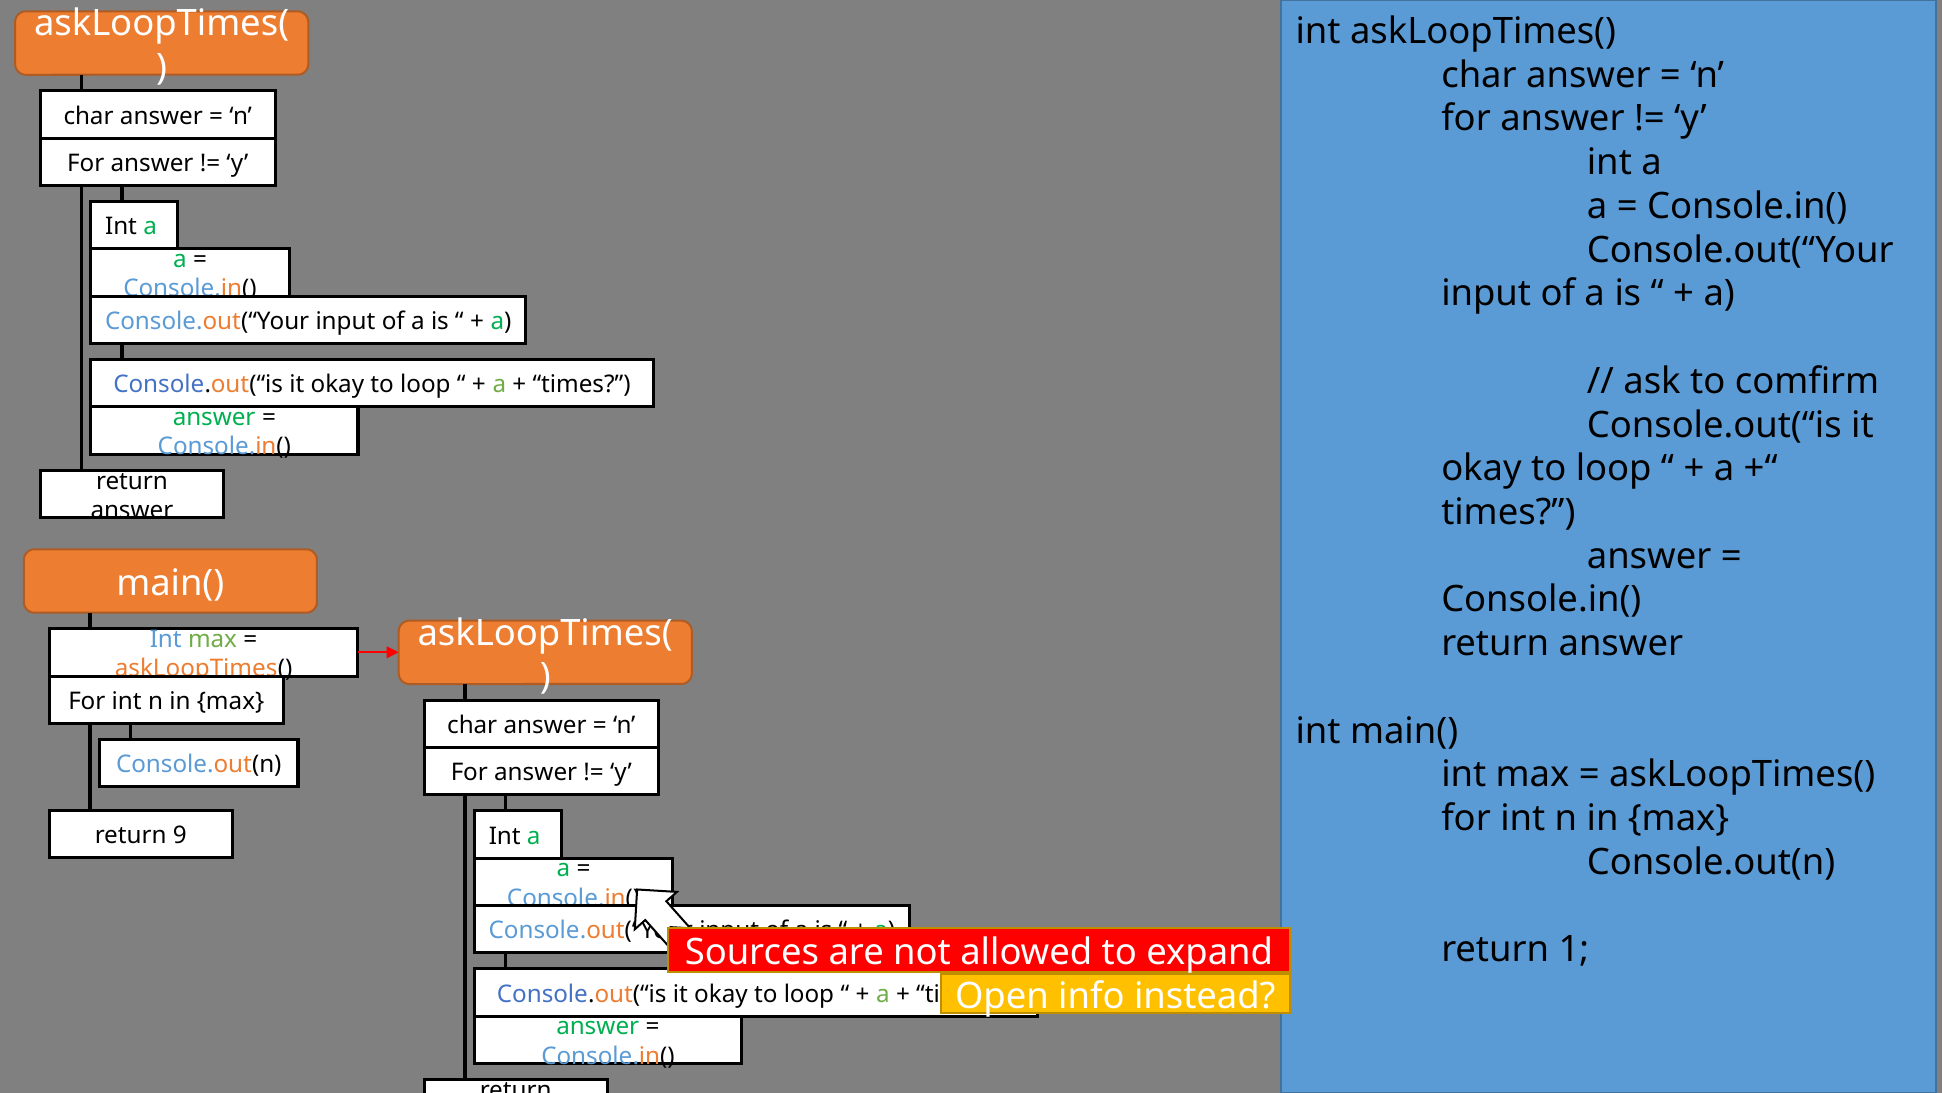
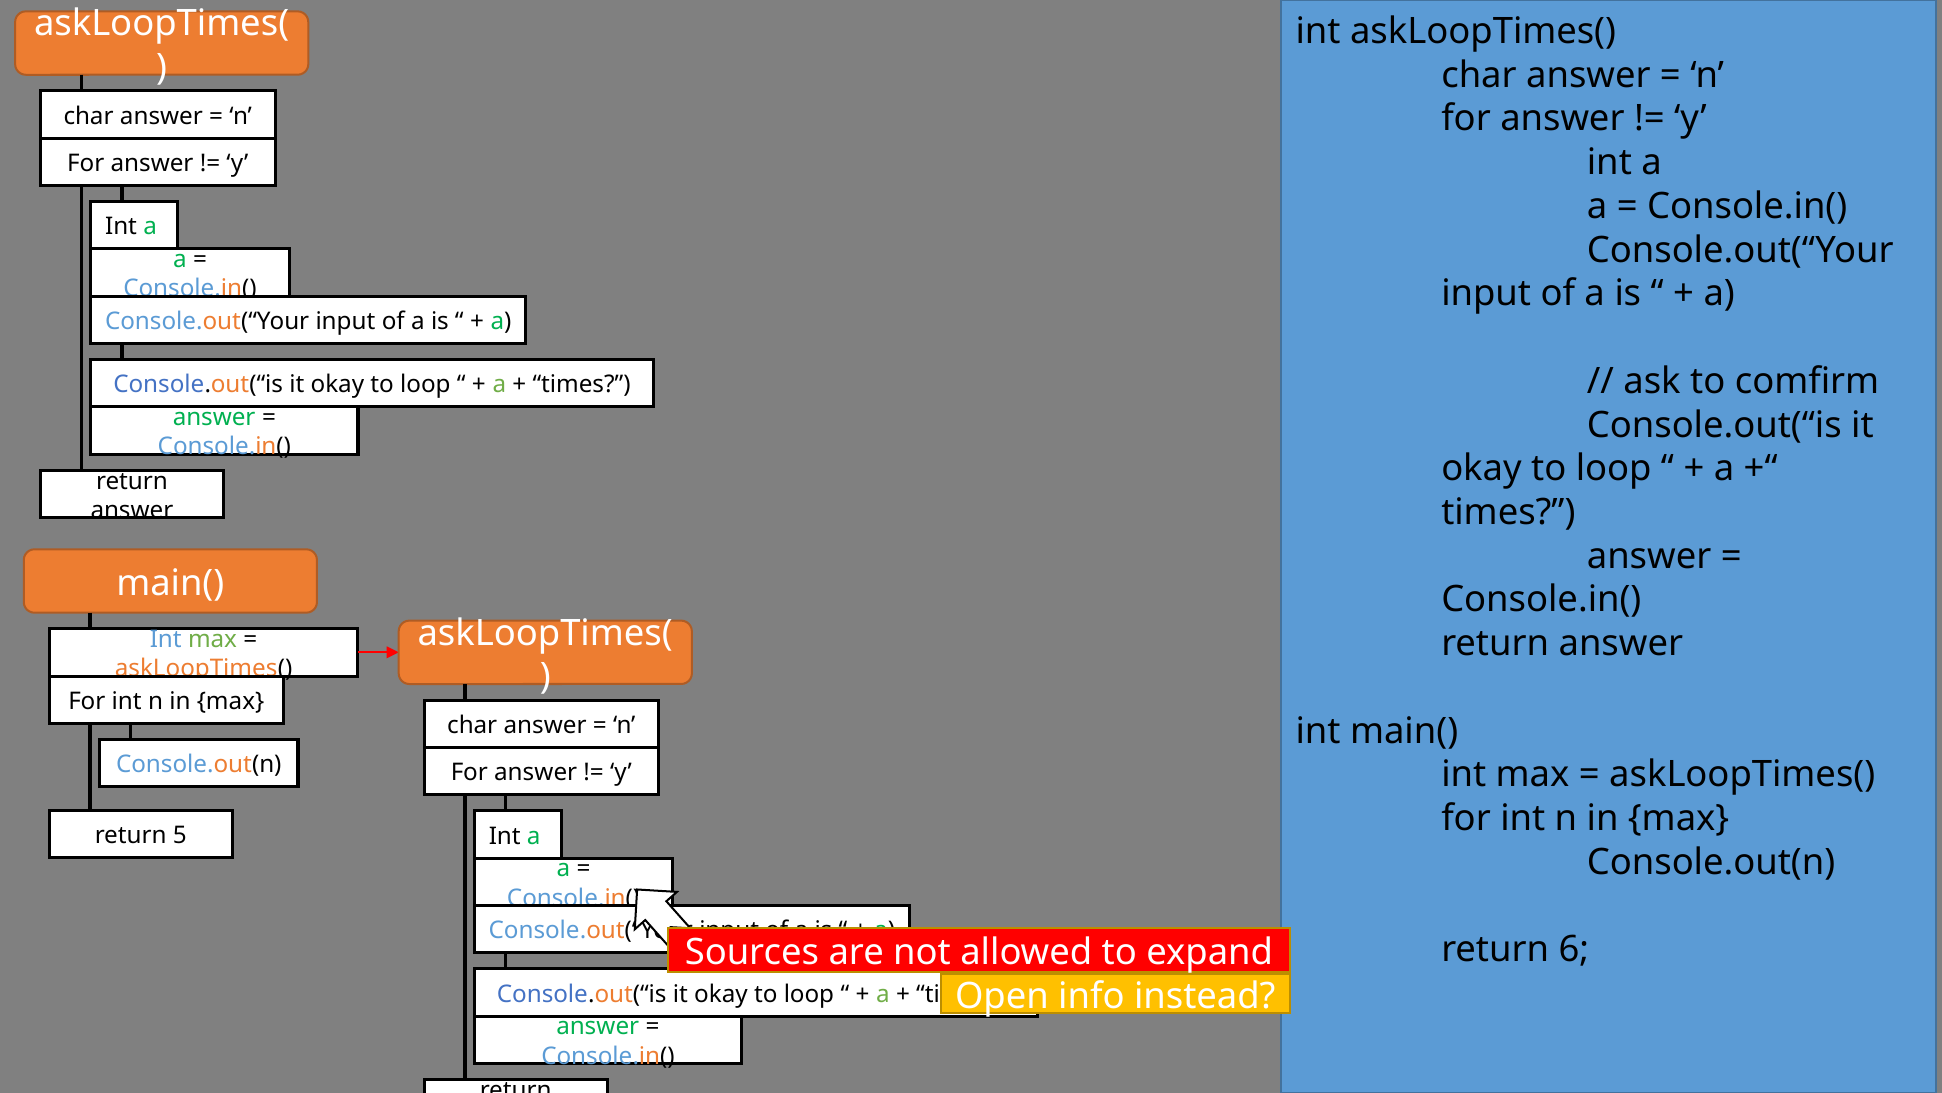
9: 9 -> 5
1: 1 -> 6
